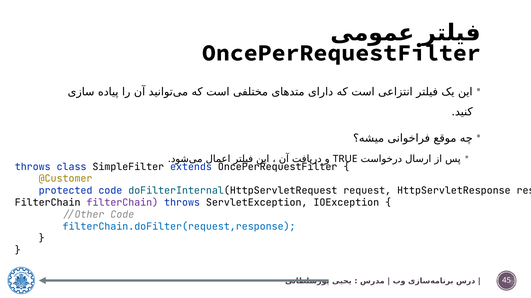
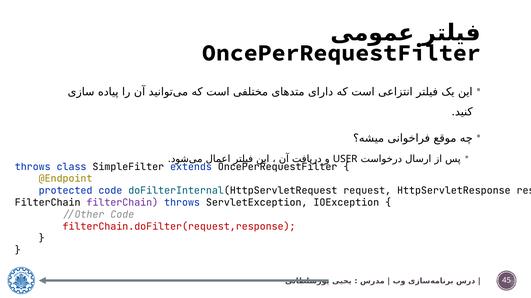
TRUE: TRUE -> USER
@Customer: @Customer -> @Endpoint
filterChain.doFilter(request,response colour: blue -> red
